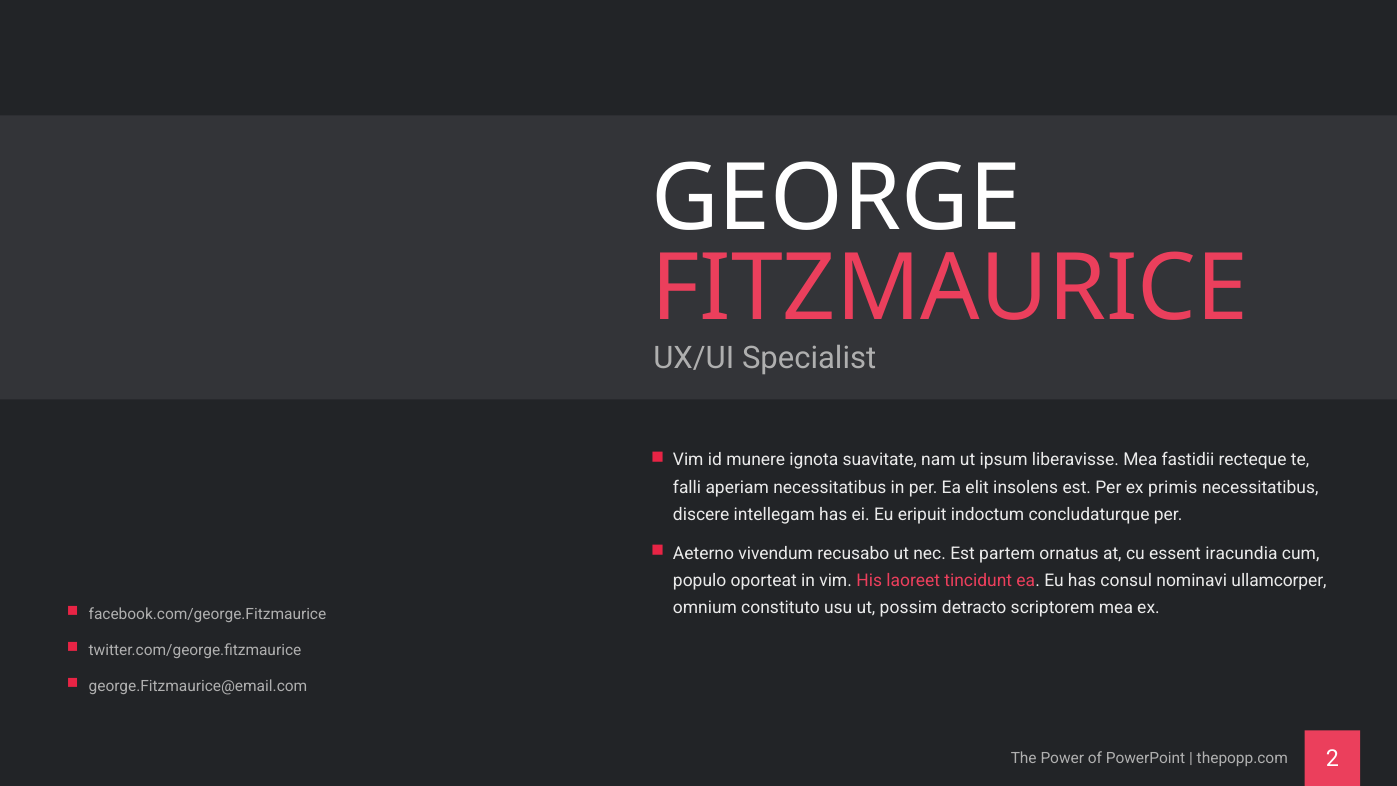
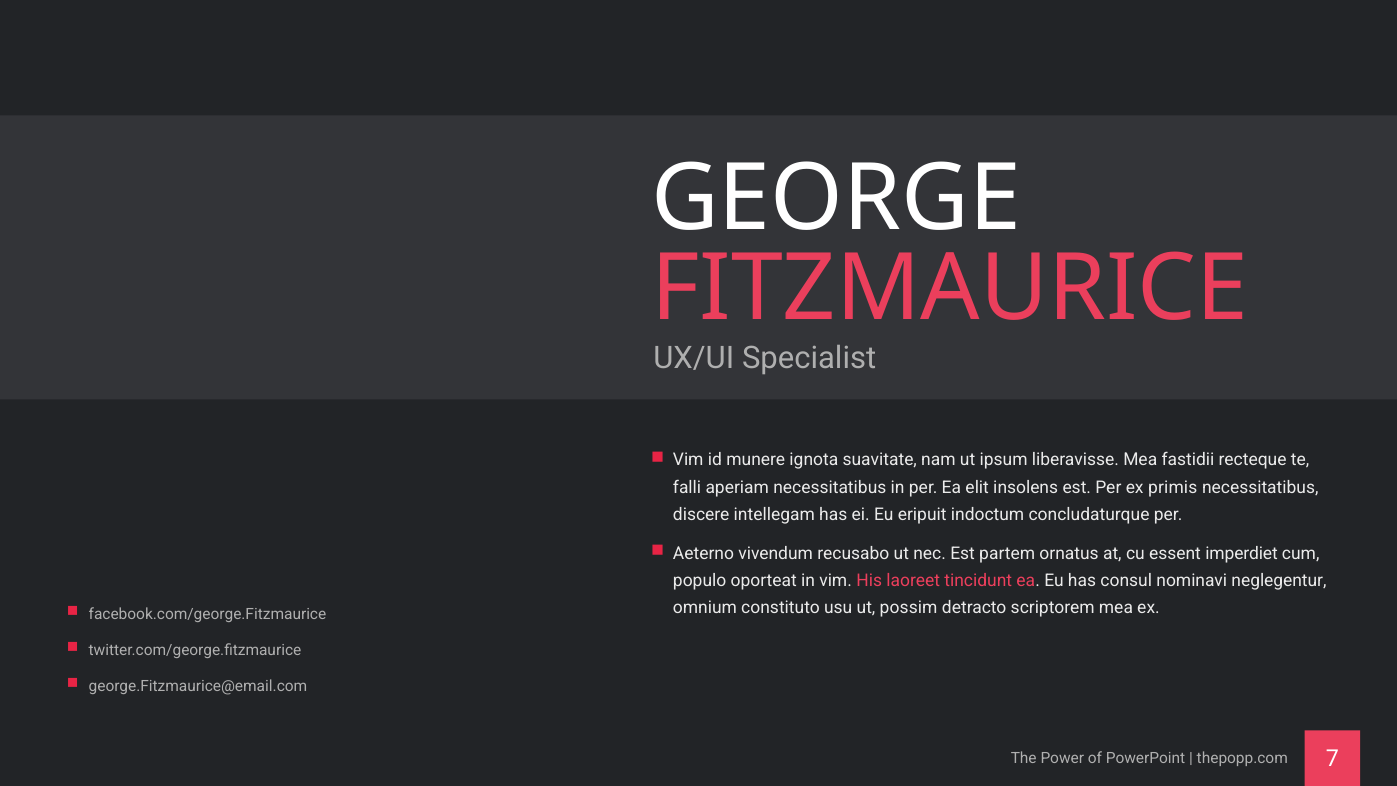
iracundia: iracundia -> imperdiet
ullamcorper: ullamcorper -> neglegentur
2: 2 -> 7
